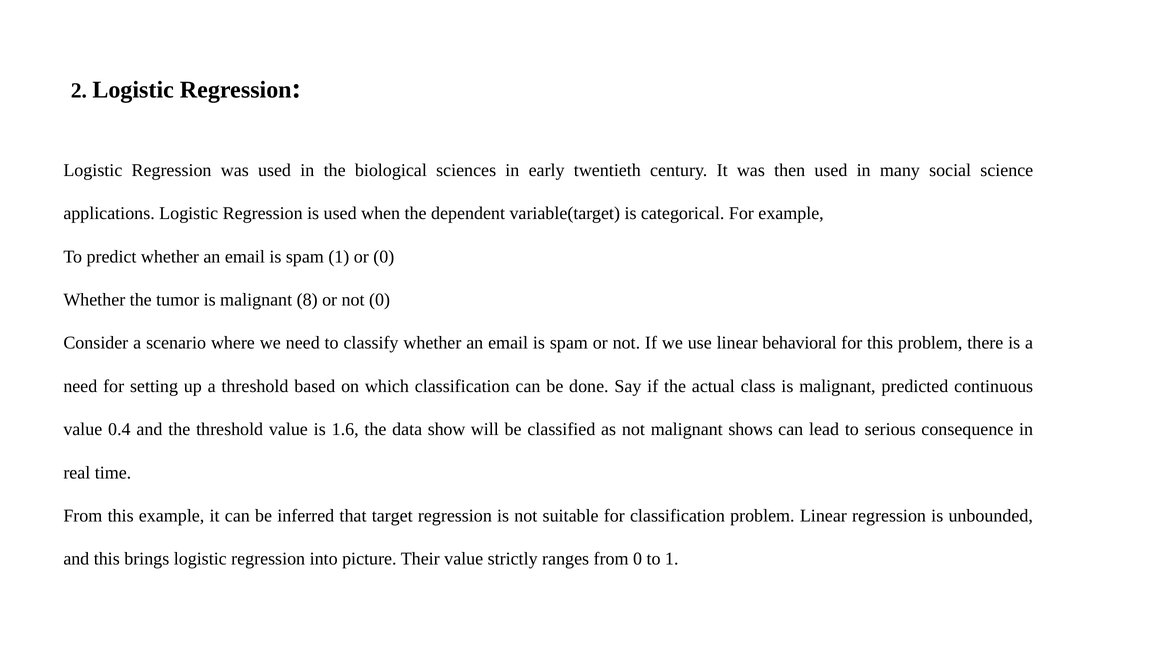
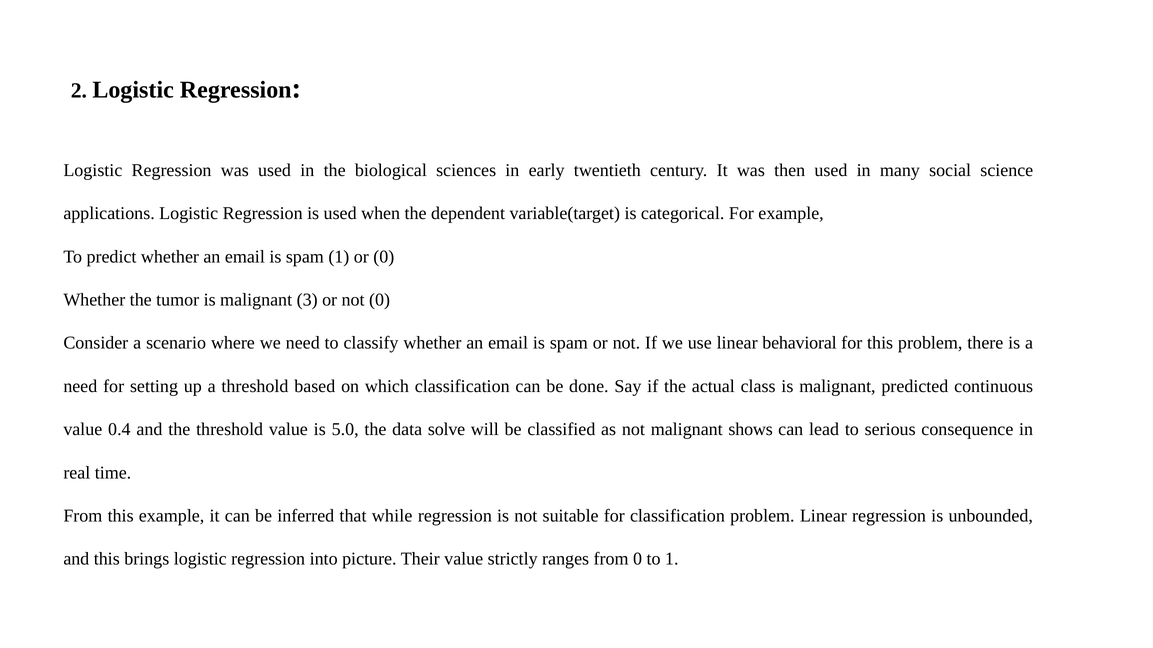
8: 8 -> 3
1.6: 1.6 -> 5.0
show: show -> solve
target: target -> while
